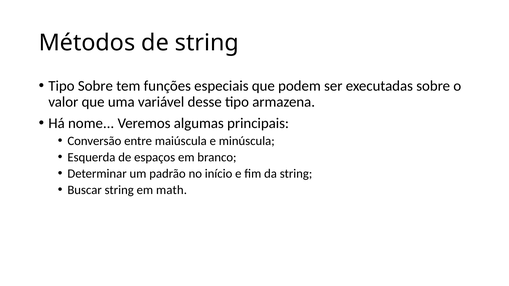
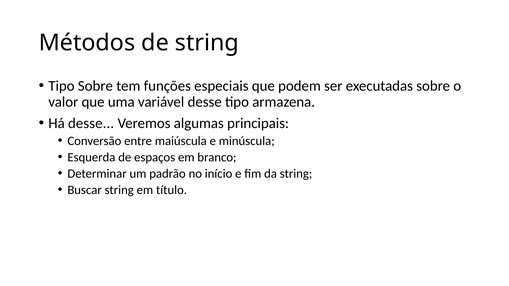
Há nome: nome -> desse
math: math -> título
